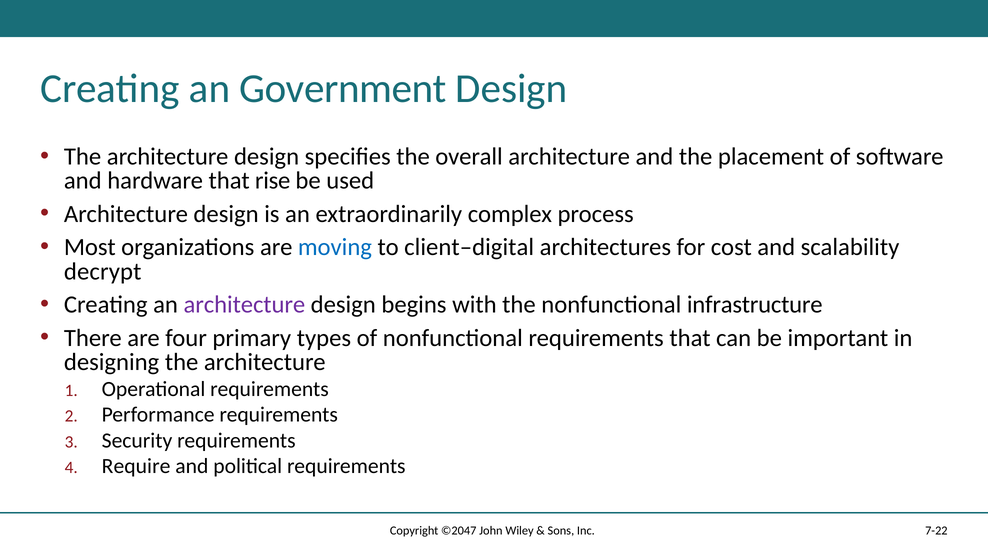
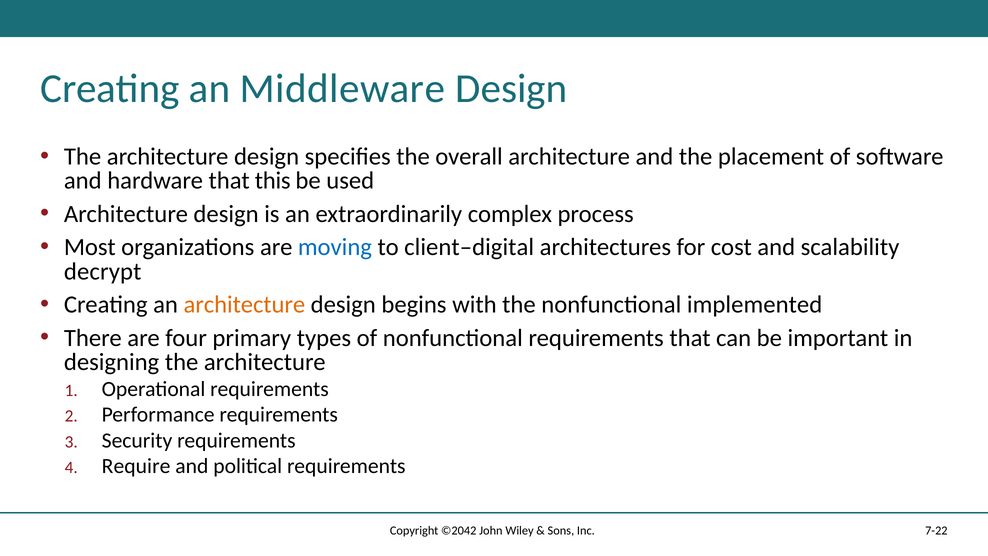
Government: Government -> Middleware
rise: rise -> this
architecture at (244, 304) colour: purple -> orange
infrastructure: infrastructure -> implemented
©2047: ©2047 -> ©2042
